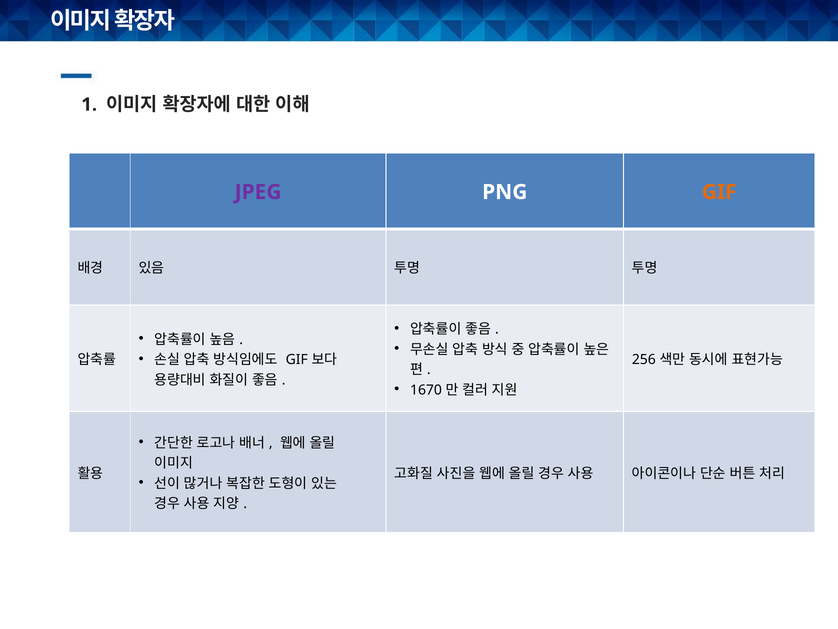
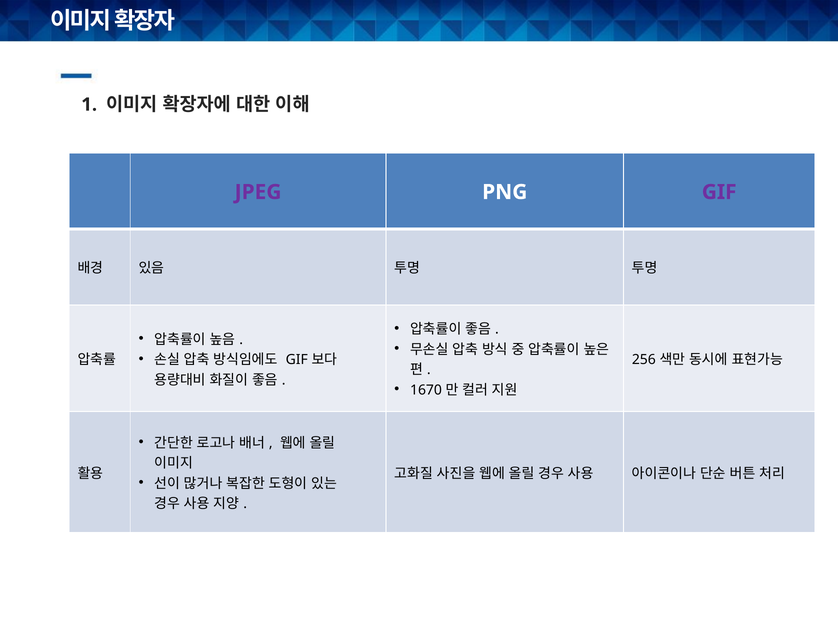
GIF at (719, 192) colour: orange -> purple
